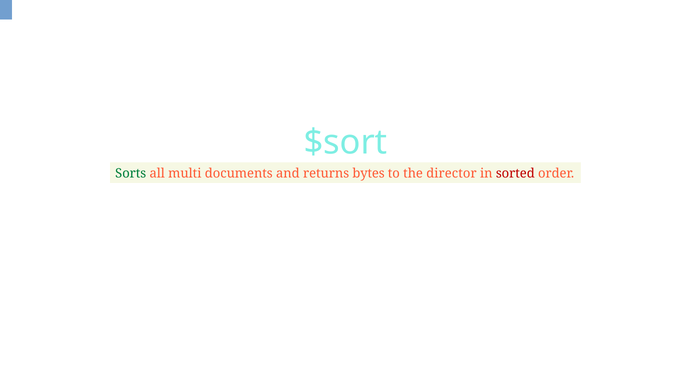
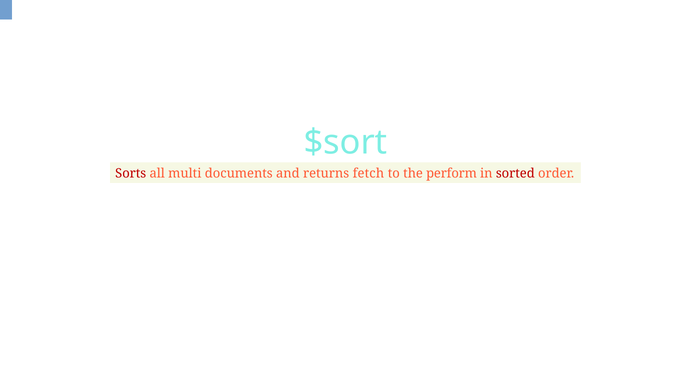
Sorts colour: green -> red
bytes: bytes -> fetch
director: director -> perform
